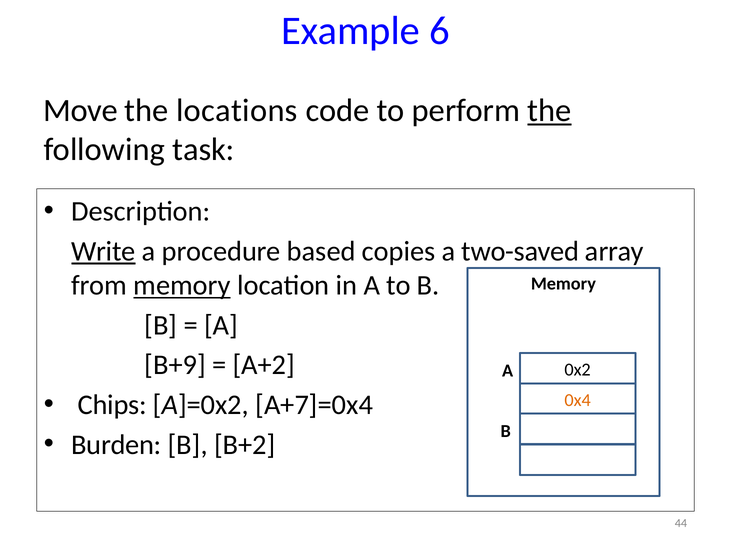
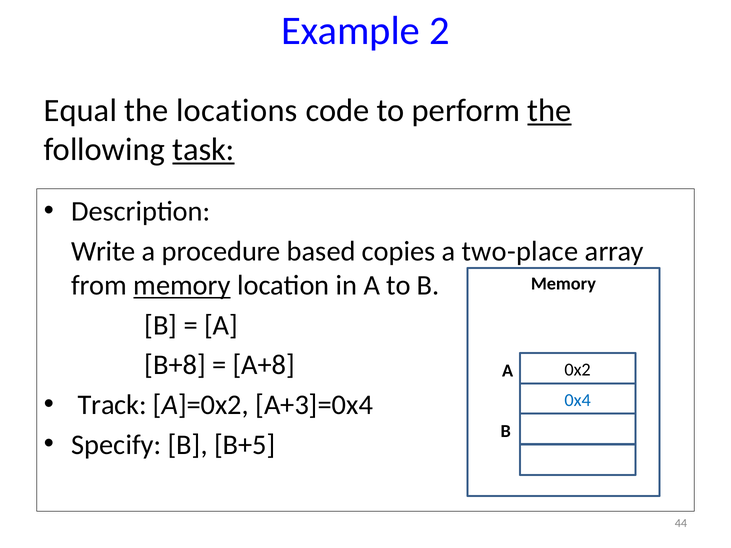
6: 6 -> 2
Move: Move -> Equal
task underline: none -> present
Write underline: present -> none
two-saved: two-saved -> two-place
B+9: B+9 -> B+8
A+2: A+2 -> A+8
Chips: Chips -> Track
A+7]=0x4: A+7]=0x4 -> A+3]=0x4
0x4 colour: orange -> blue
Burden: Burden -> Specify
B+2: B+2 -> B+5
